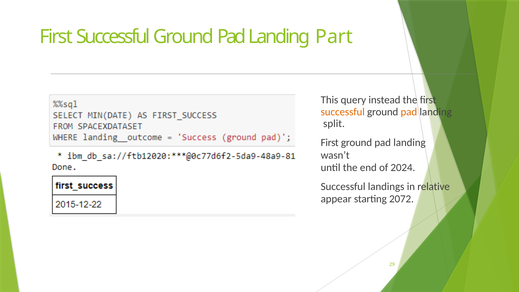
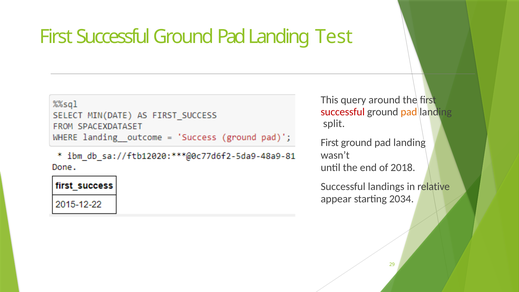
Part: Part -> Test
instead: instead -> around
successful at (343, 112) colour: orange -> red
2024: 2024 -> 2018
2072: 2072 -> 2034
